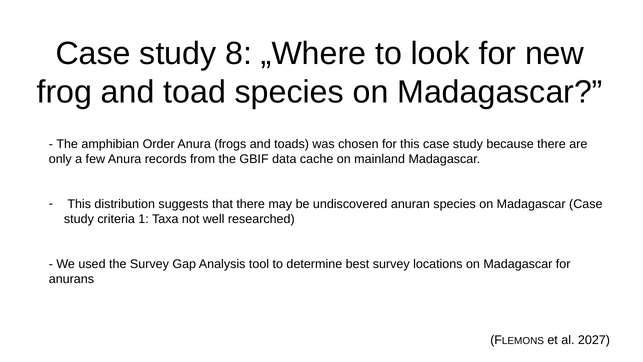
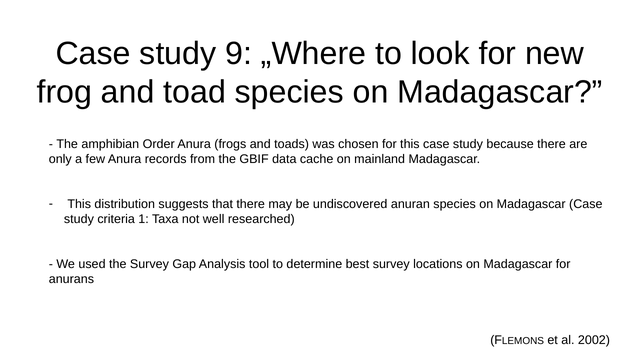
8: 8 -> 9
2027: 2027 -> 2002
